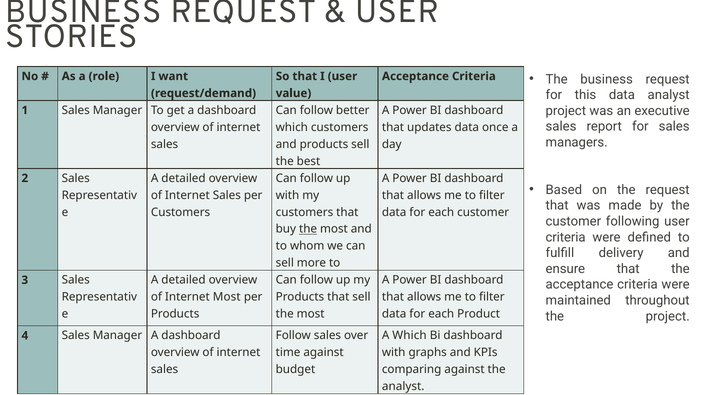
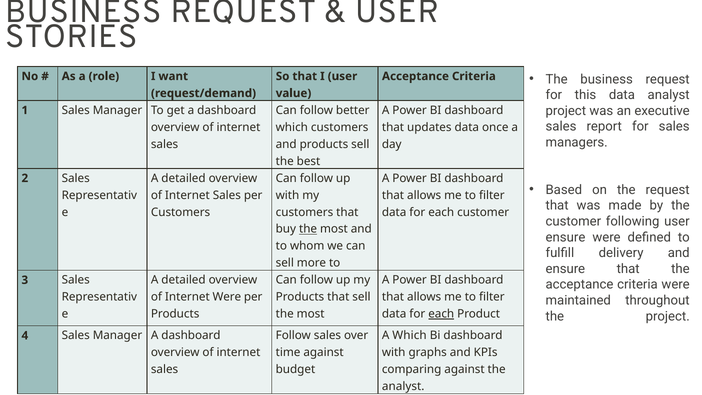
criteria at (566, 237): criteria -> ensure
Internet Most: Most -> Were
each at (441, 314) underline: none -> present
